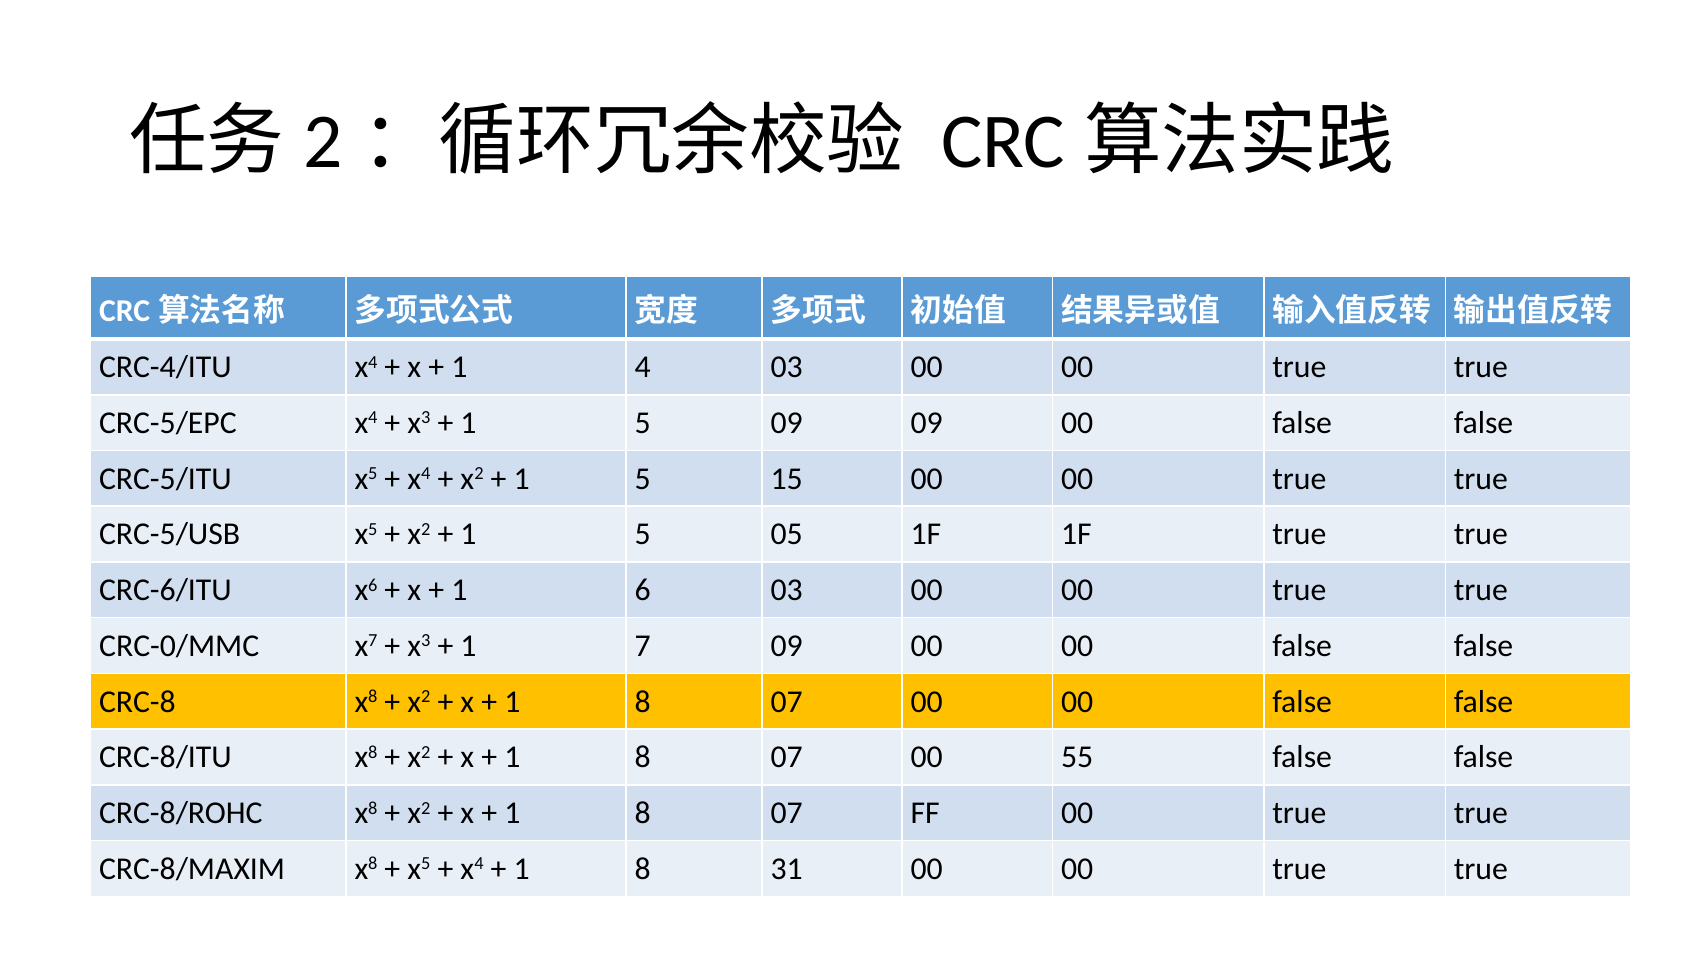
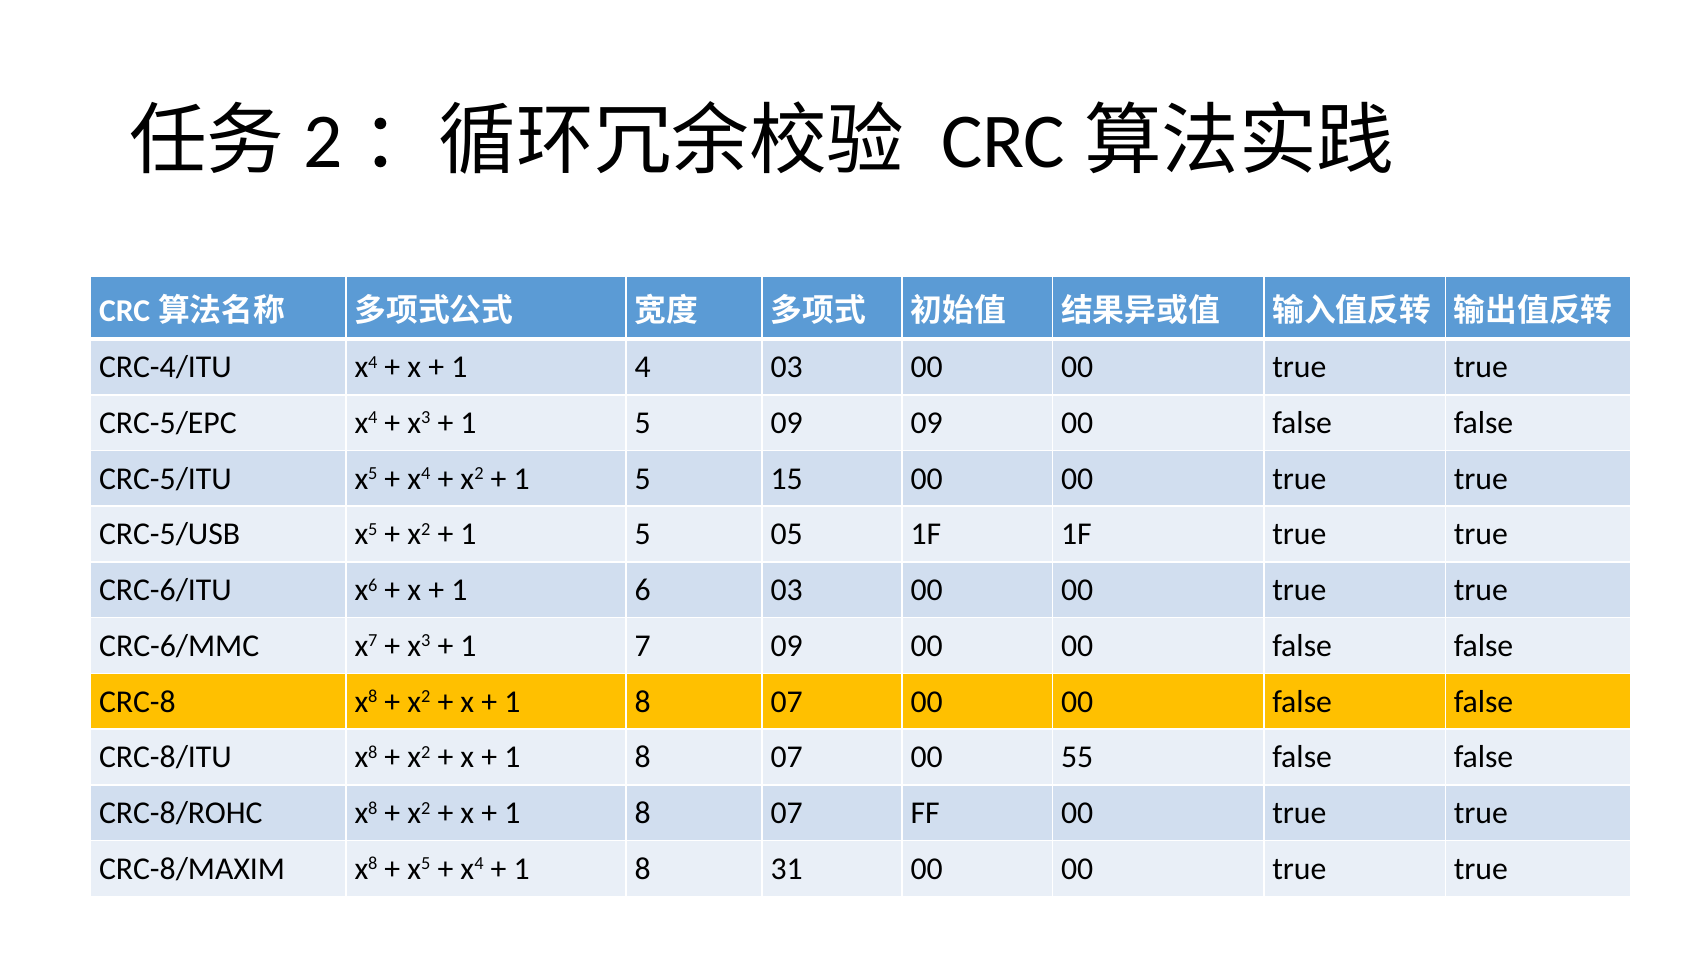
CRC-0/MMC: CRC-0/MMC -> CRC-6/MMC
